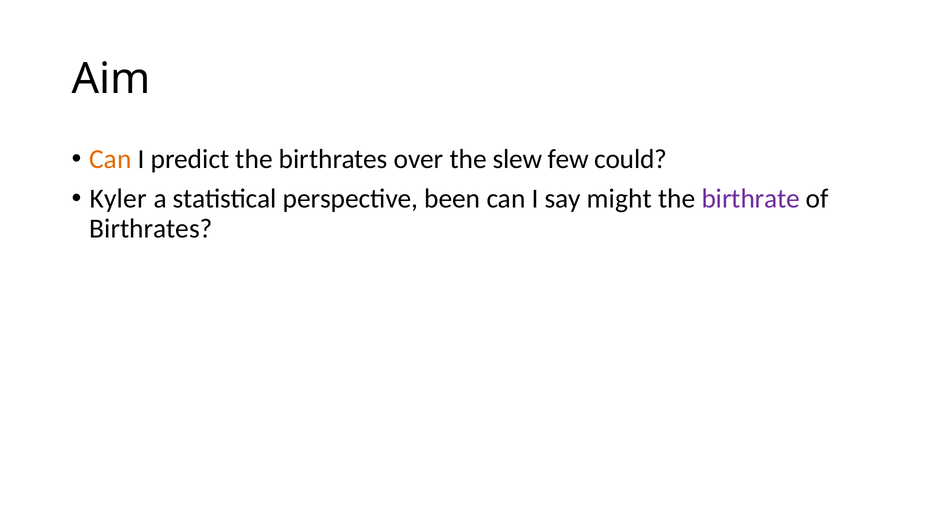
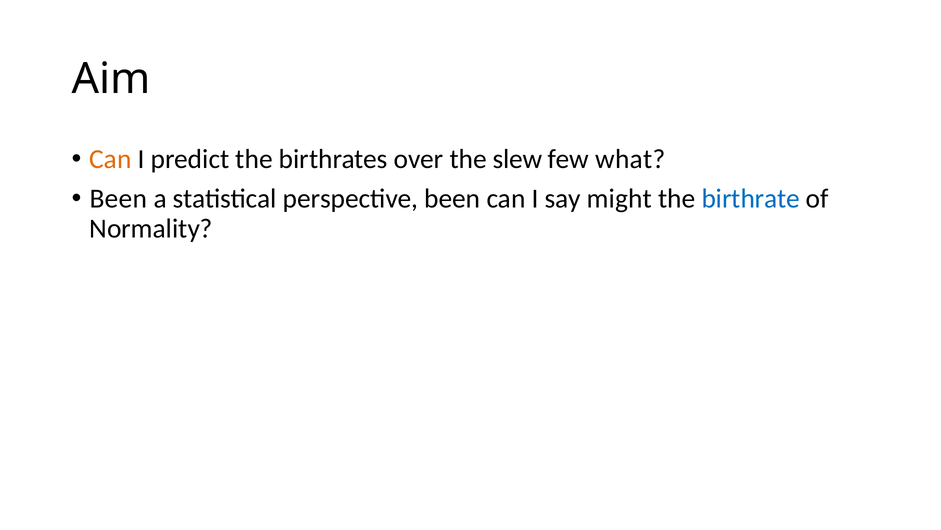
could: could -> what
Kyler at (118, 199): Kyler -> Been
birthrate colour: purple -> blue
Birthrates at (151, 228): Birthrates -> Normality
